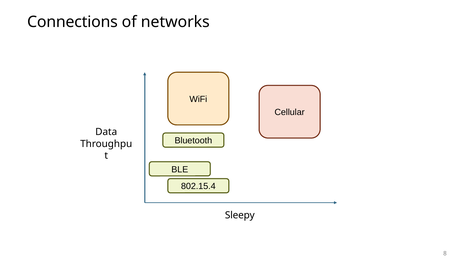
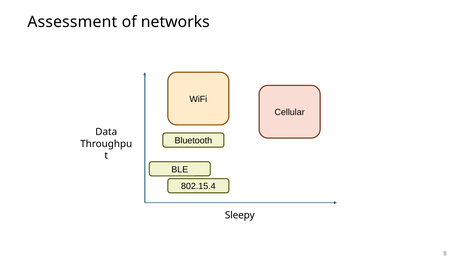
Connections: Connections -> Assessment
